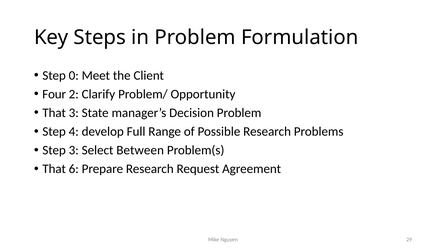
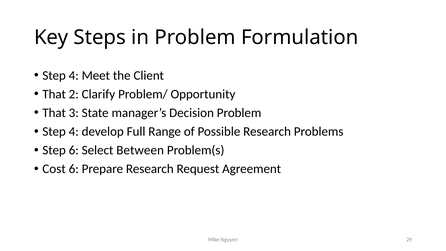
0 at (74, 75): 0 -> 4
Four at (54, 94): Four -> That
Step 3: 3 -> 6
That at (54, 169): That -> Cost
